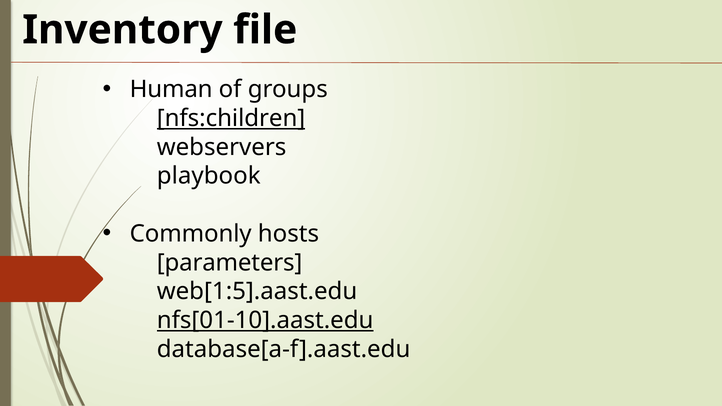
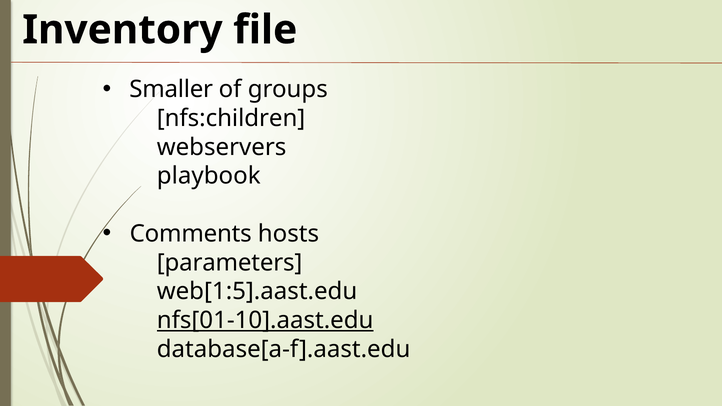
Human: Human -> Smaller
nfs:children underline: present -> none
Commonly: Commonly -> Comments
